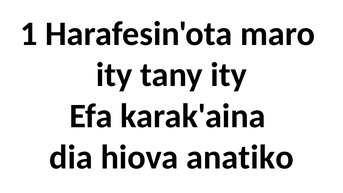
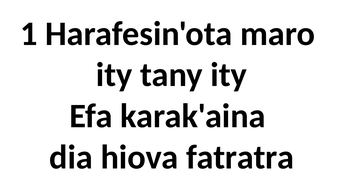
anatiko: anatiko -> fatratra
